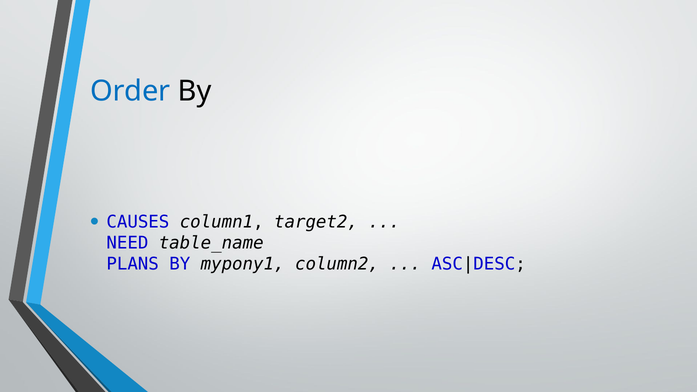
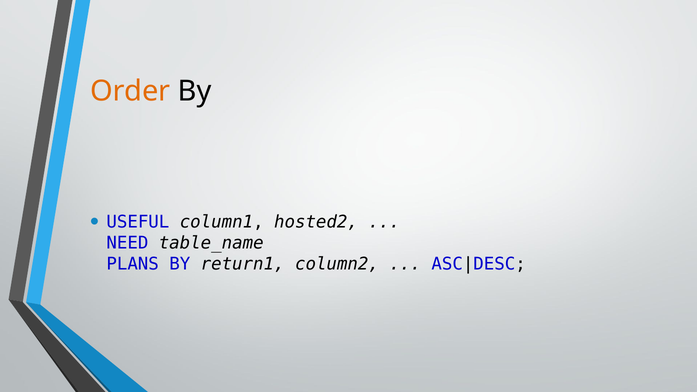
Order colour: blue -> orange
CAUSES: CAUSES -> USEFUL
target2: target2 -> hosted2
mypony1: mypony1 -> return1
